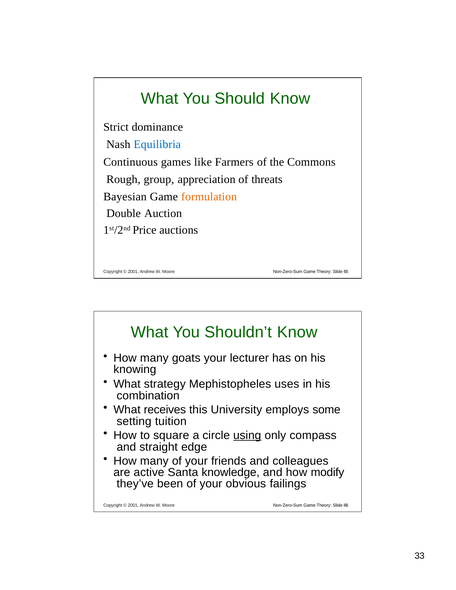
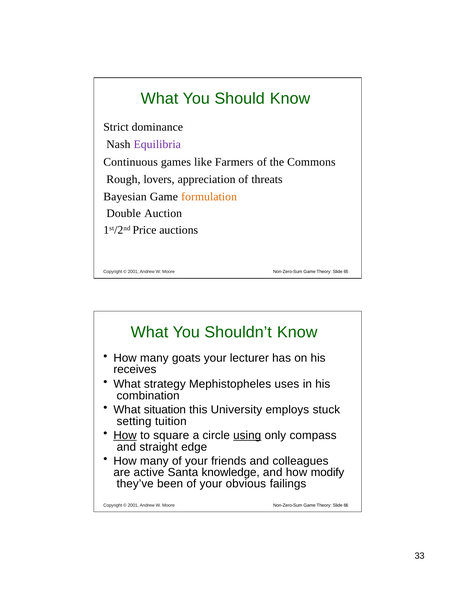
Equilibria colour: blue -> purple
group: group -> lovers
knowing: knowing -> receives
receives: receives -> situation
some: some -> stuck
How at (125, 435) underline: none -> present
